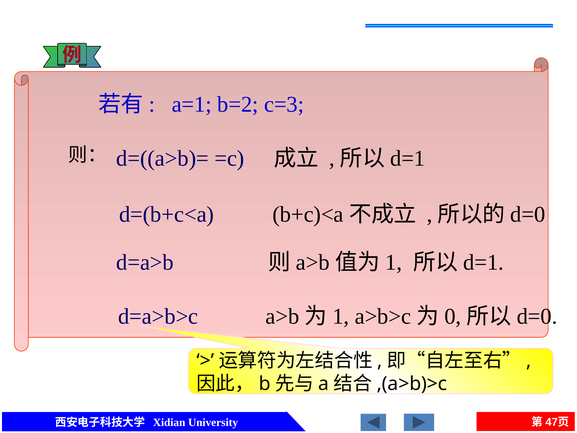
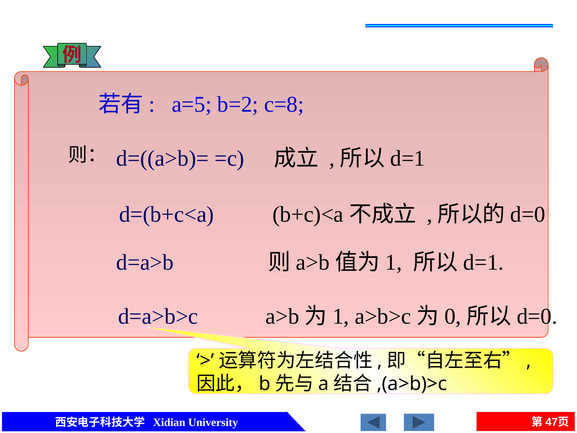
a=1: a=1 -> a=5
c=3: c=3 -> c=8
